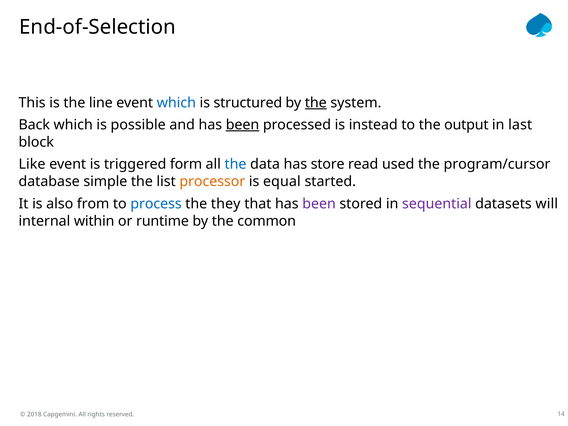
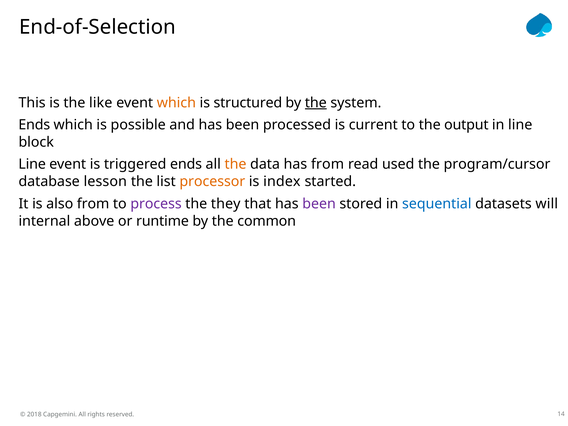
line: line -> like
which at (176, 103) colour: blue -> orange
Back at (34, 125): Back -> Ends
been at (243, 125) underline: present -> none
instead: instead -> current
in last: last -> line
Like at (32, 164): Like -> Line
triggered form: form -> ends
the at (236, 164) colour: blue -> orange
has store: store -> from
simple: simple -> lesson
equal: equal -> index
process colour: blue -> purple
sequential colour: purple -> blue
within: within -> above
